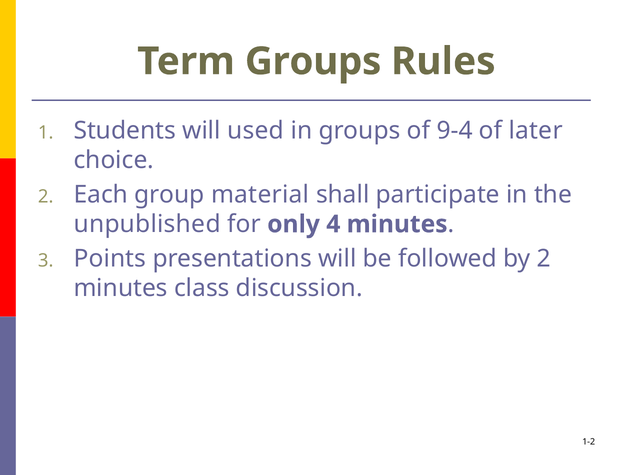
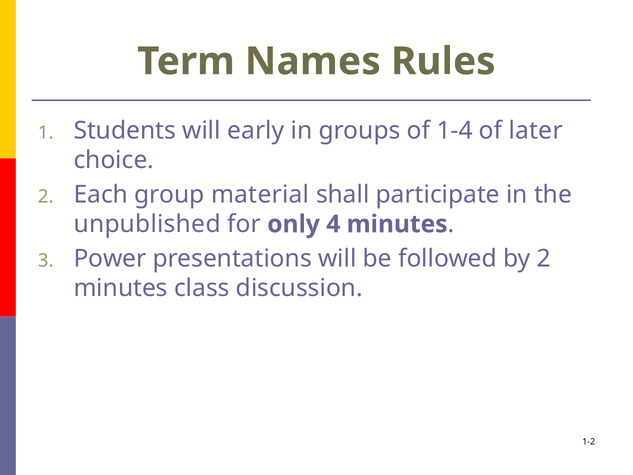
Term Groups: Groups -> Names
used: used -> early
9-4: 9-4 -> 1-4
Points: Points -> Power
